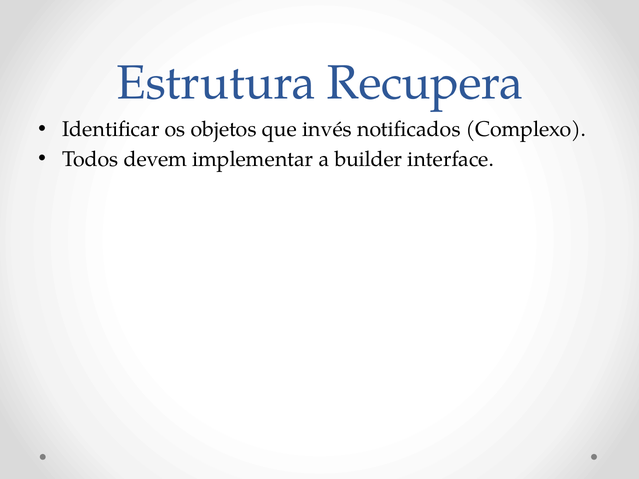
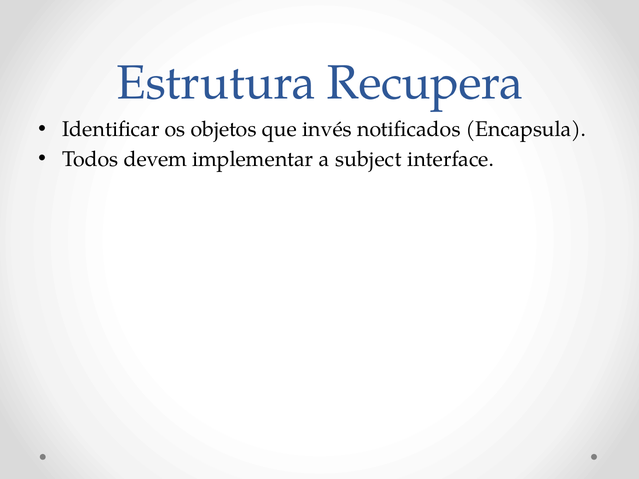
Complexo: Complexo -> Encapsula
builder: builder -> subject
